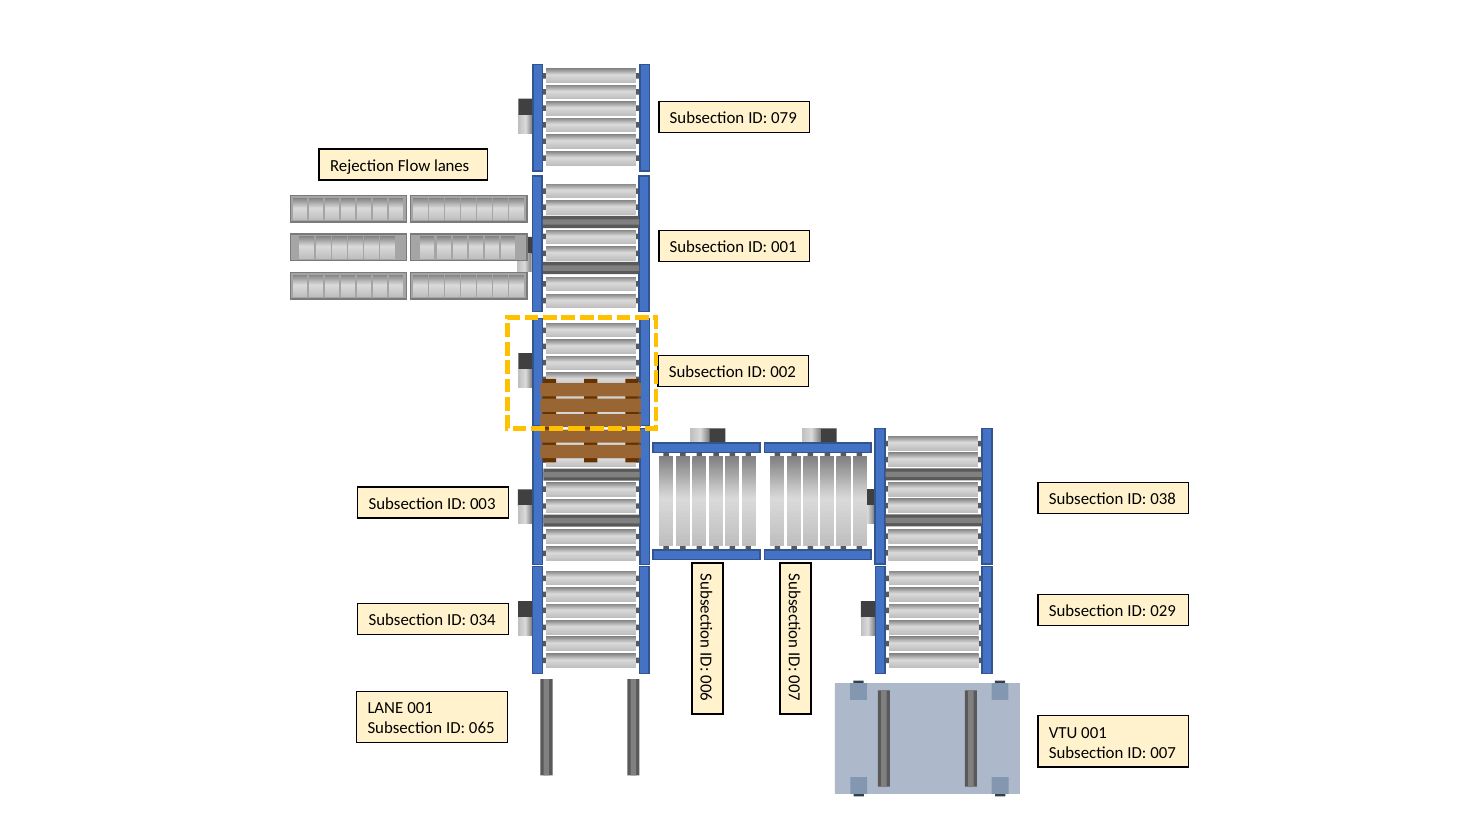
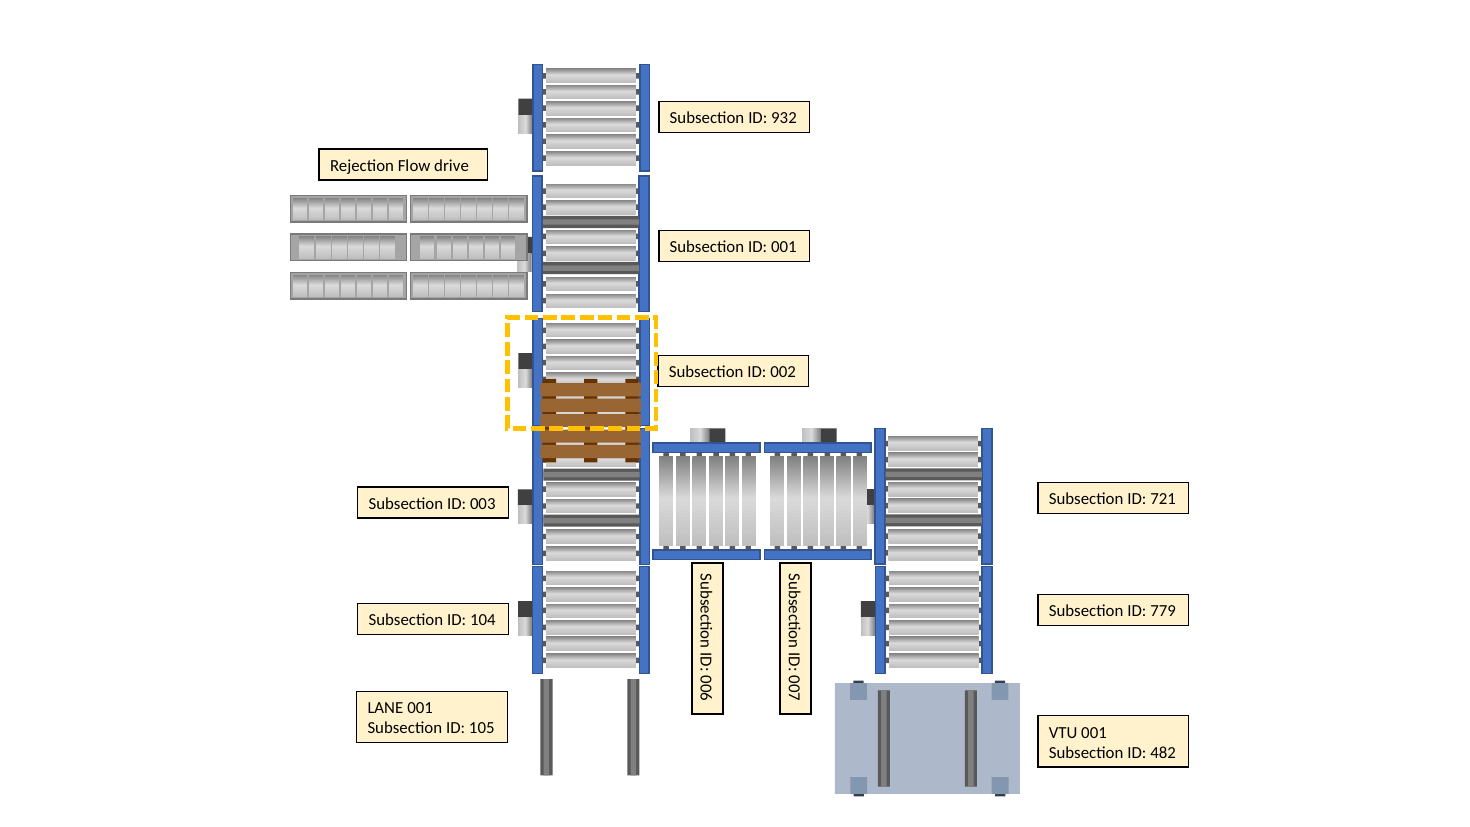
079: 079 -> 932
lanes: lanes -> drive
038: 038 -> 721
029: 029 -> 779
034: 034 -> 104
065: 065 -> 105
007: 007 -> 482
